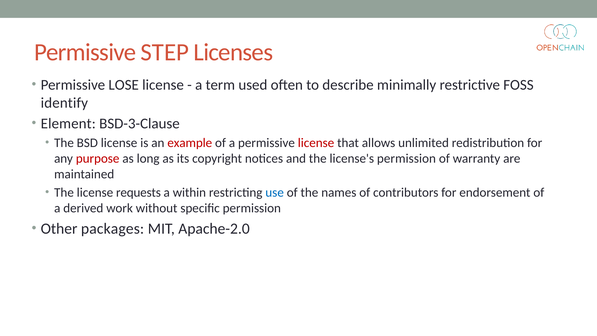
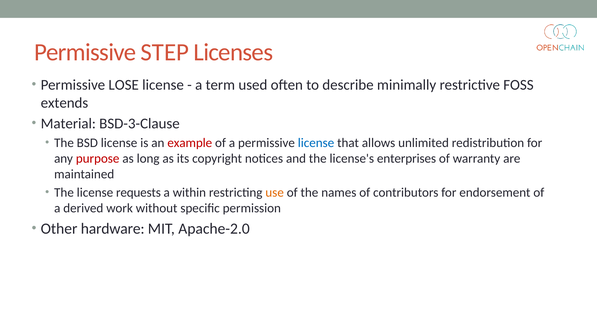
identify: identify -> extends
Element: Element -> Material
license at (316, 143) colour: red -> blue
license's permission: permission -> enterprises
use colour: blue -> orange
packages: packages -> hardware
